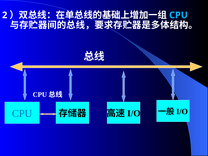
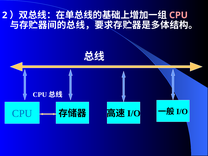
CPU at (178, 15) colour: light blue -> pink
